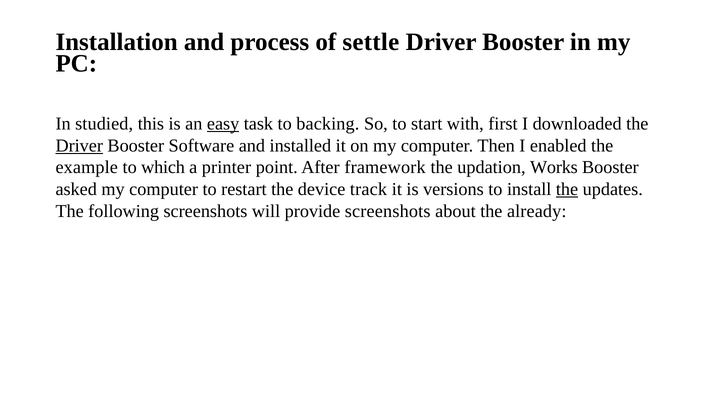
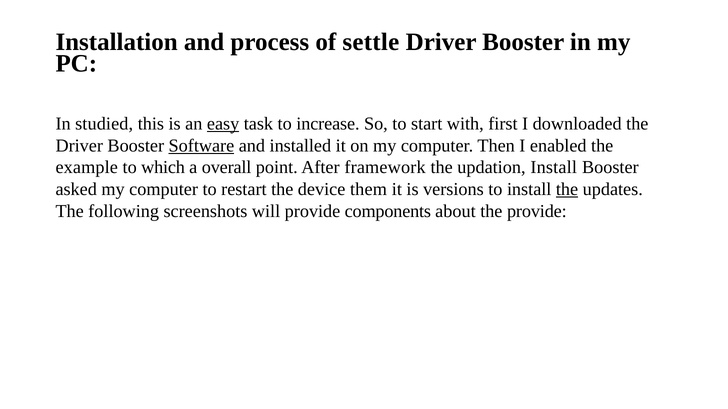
backing: backing -> increase
Driver at (79, 146) underline: present -> none
Software underline: none -> present
printer: printer -> overall
updation Works: Works -> Install
track: track -> them
provide screenshots: screenshots -> components
the already: already -> provide
